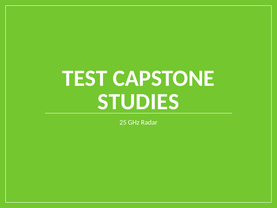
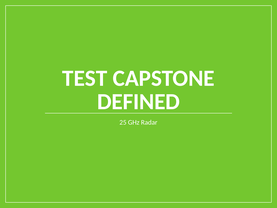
STUDIES: STUDIES -> DEFINED
